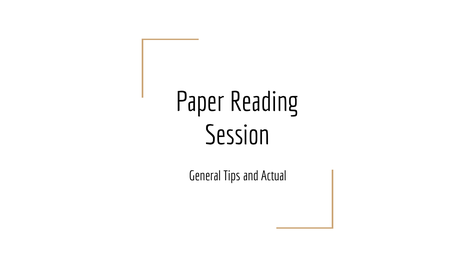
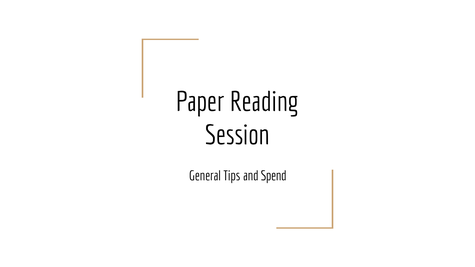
Actual: Actual -> Spend
